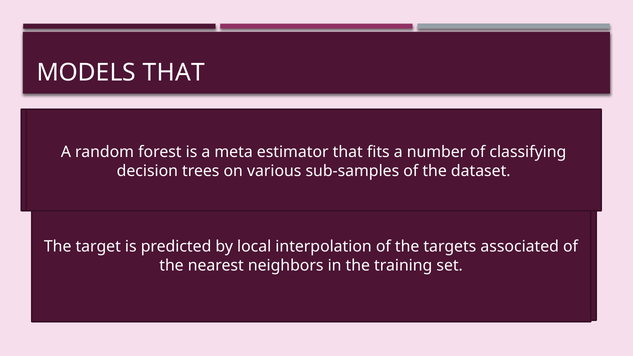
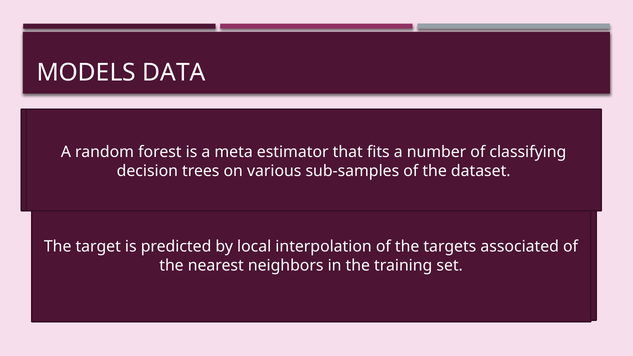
MODELS THAT: THAT -> DATA
